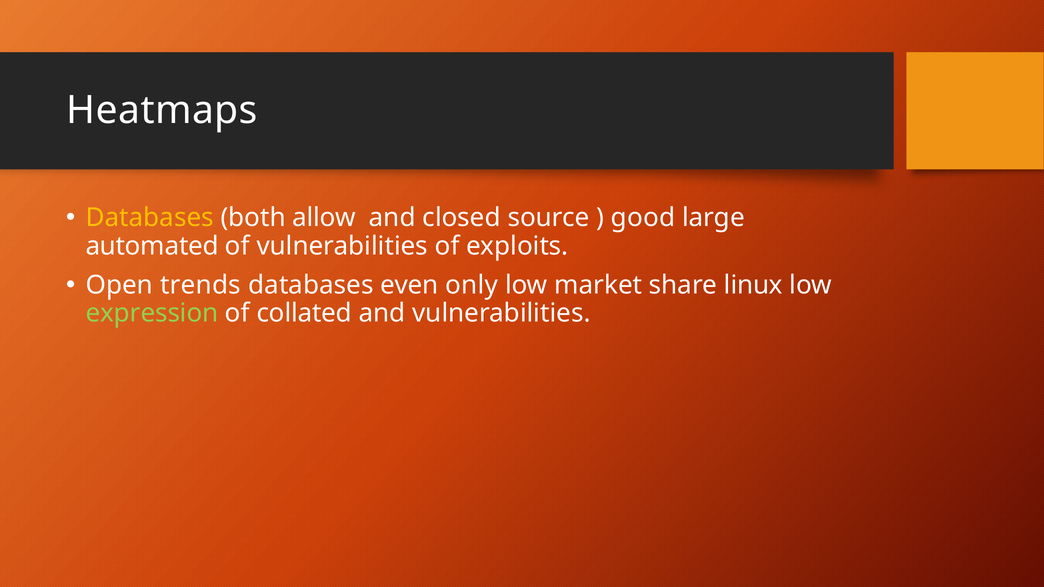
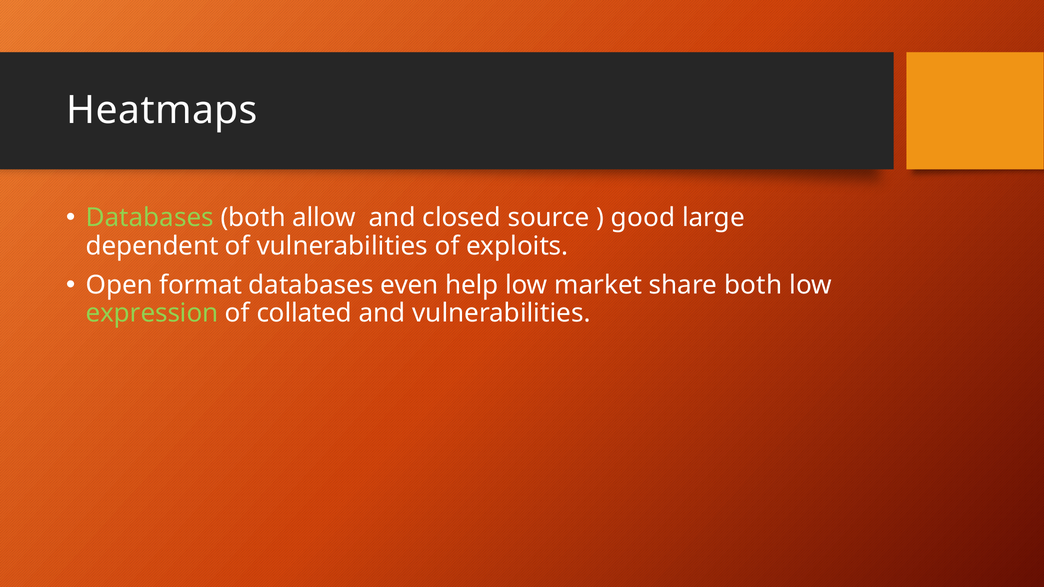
Databases at (150, 218) colour: yellow -> light green
automated: automated -> dependent
trends: trends -> format
only: only -> help
share linux: linux -> both
